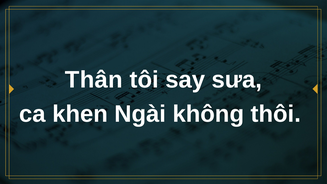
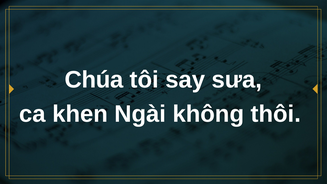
Thân: Thân -> Chúa
